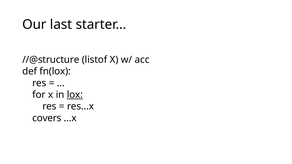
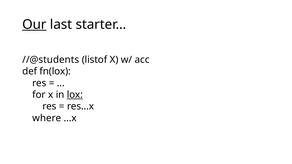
Our underline: none -> present
//@structure: //@structure -> //@students
covers: covers -> where
